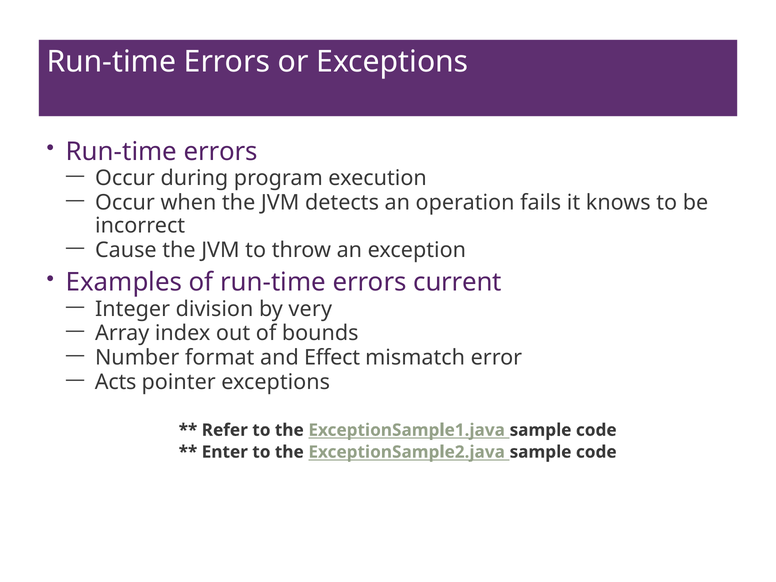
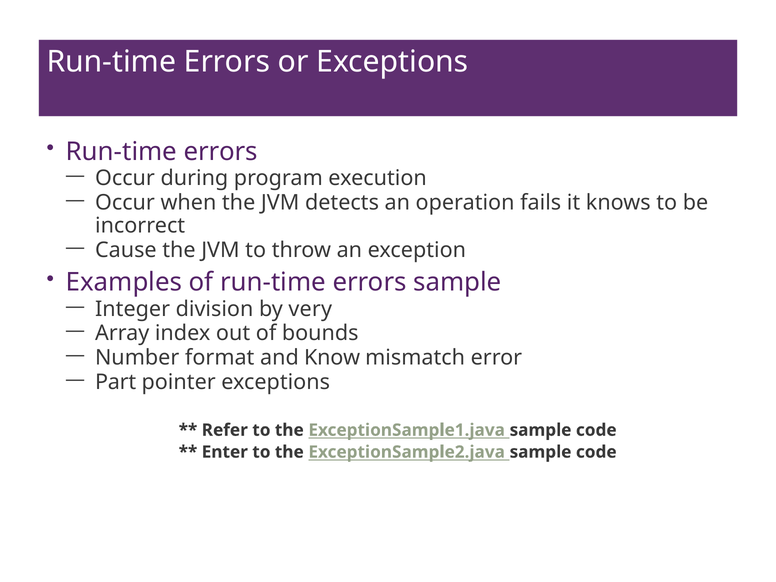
errors current: current -> sample
Effect: Effect -> Know
Acts: Acts -> Part
